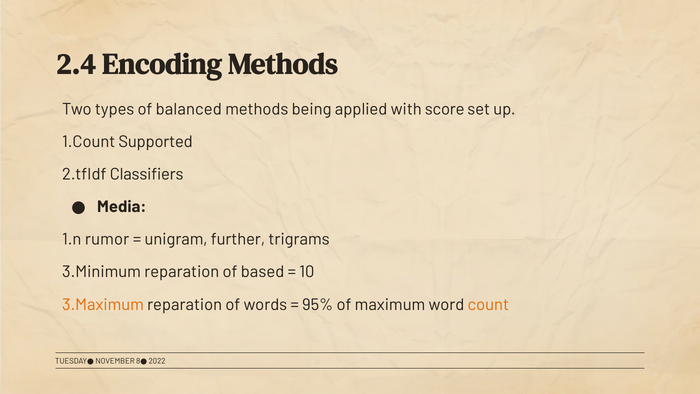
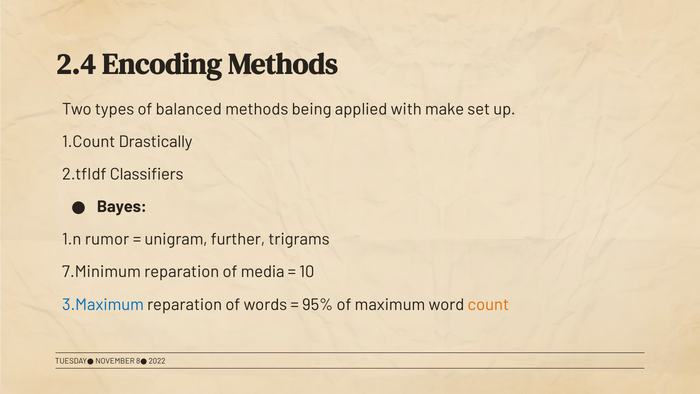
score: score -> make
Supported: Supported -> Drastically
Media: Media -> Bayes
3.Minimum: 3.Minimum -> 7.Minimum
based: based -> media
3.Maximum colour: orange -> blue
